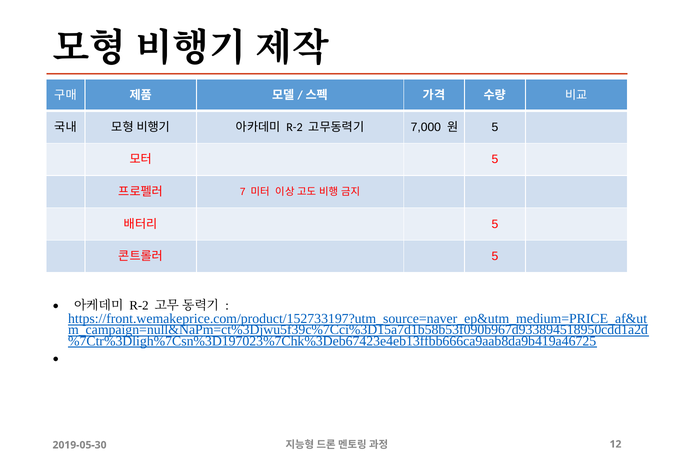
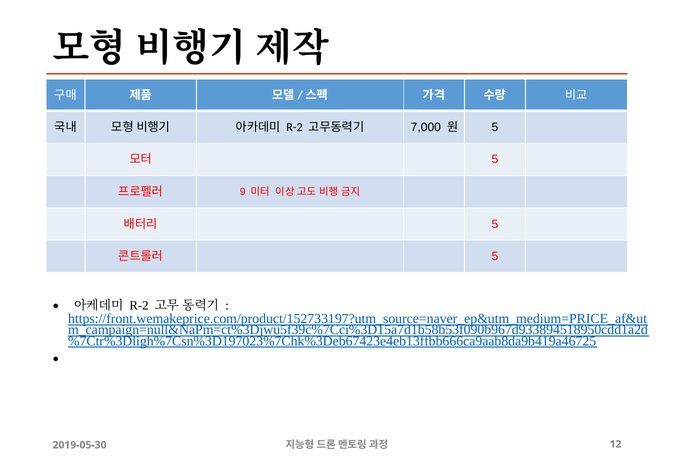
7: 7 -> 9
